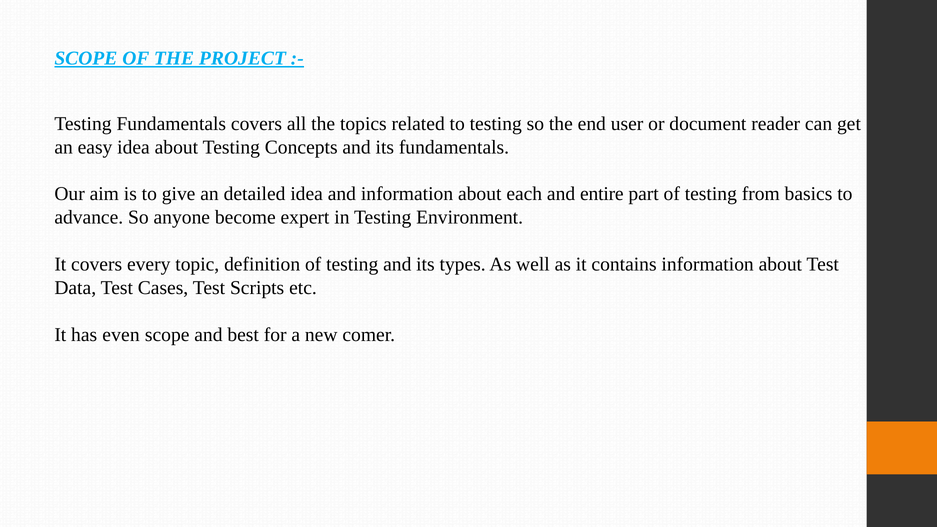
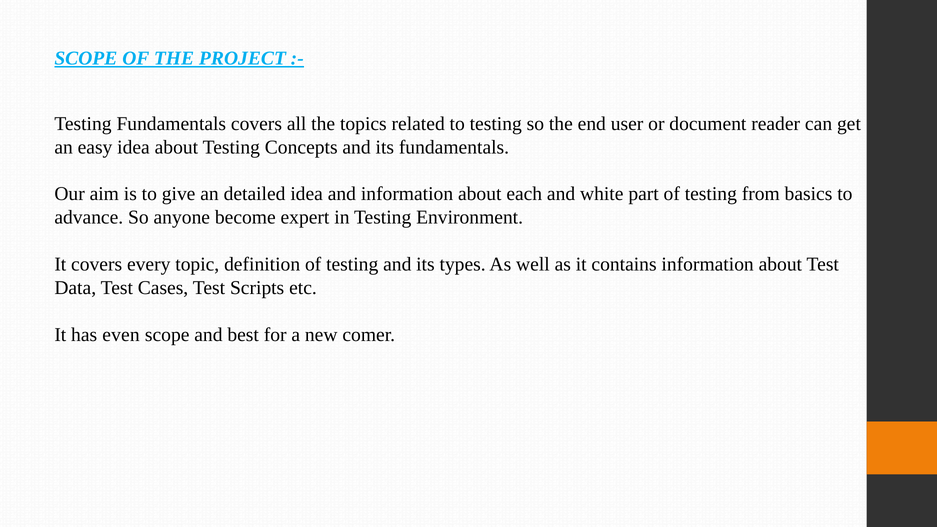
entire: entire -> white
